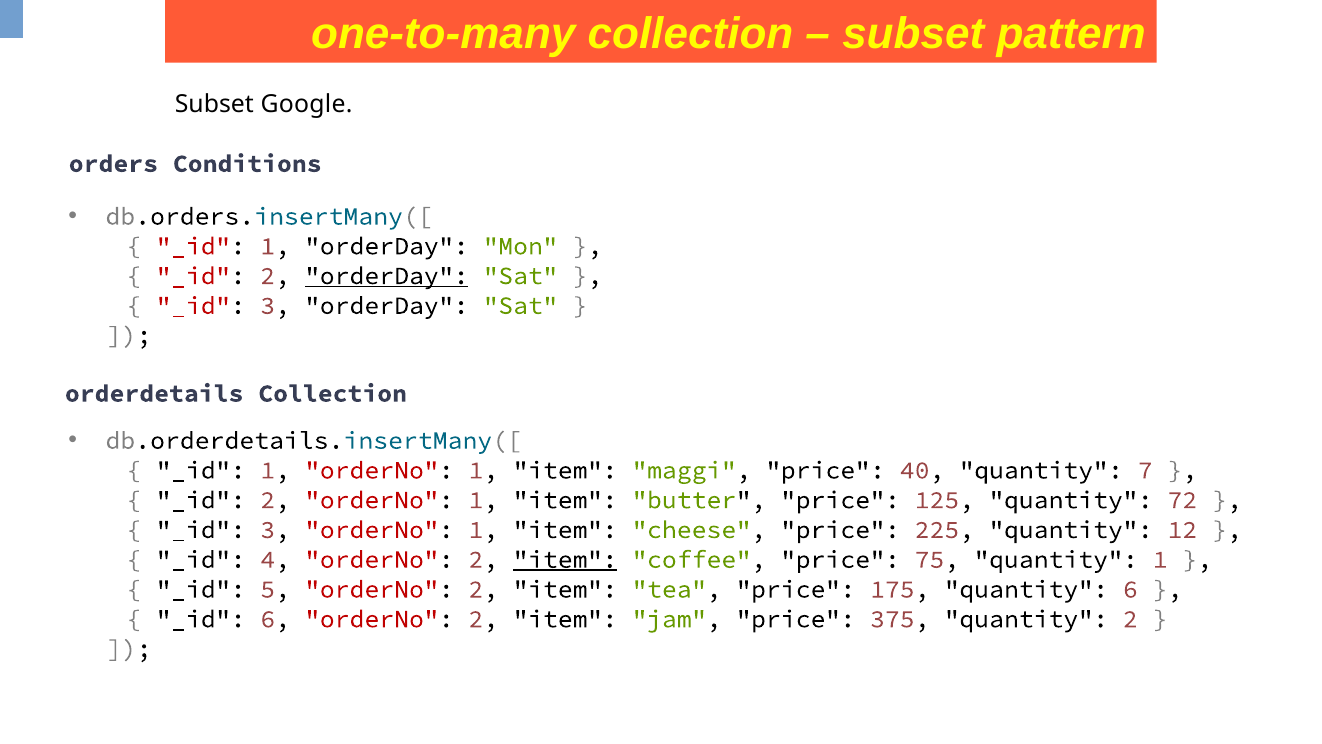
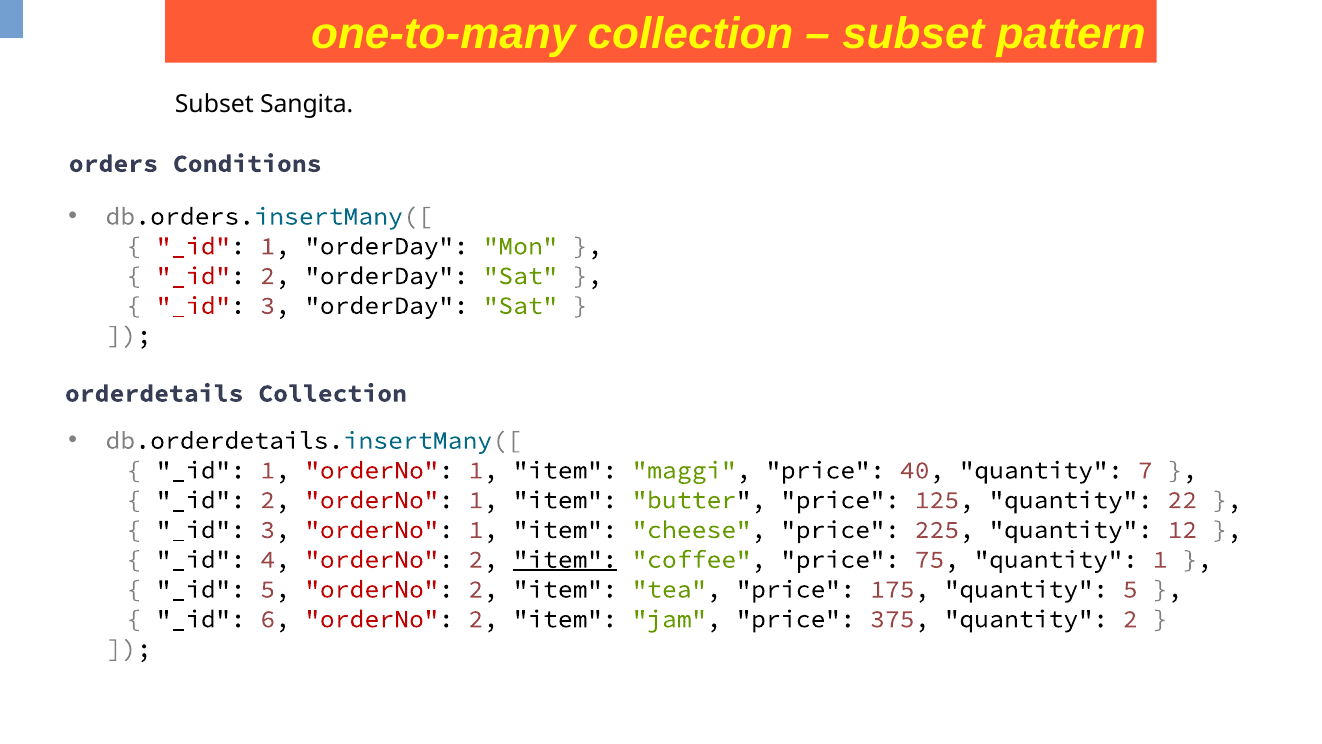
Google: Google -> Sangita
orderDay at (387, 276) underline: present -> none
72: 72 -> 22
quantity 6: 6 -> 5
